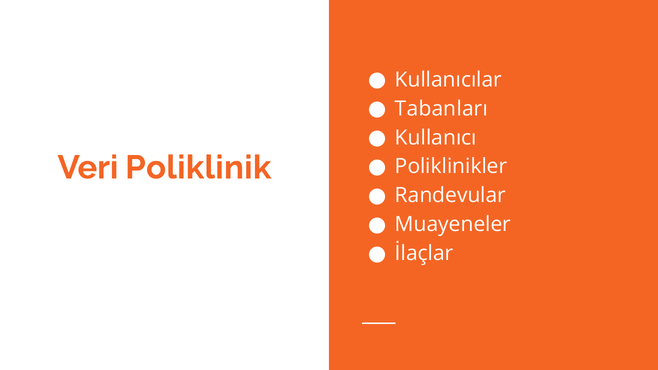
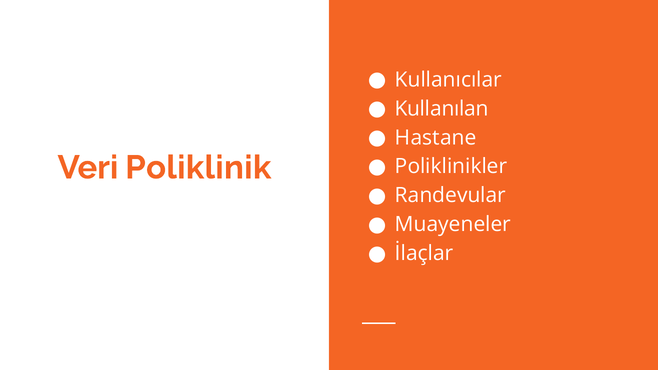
Tabanları: Tabanları -> Kullanılan
Kullanıcı: Kullanıcı -> Hastane
